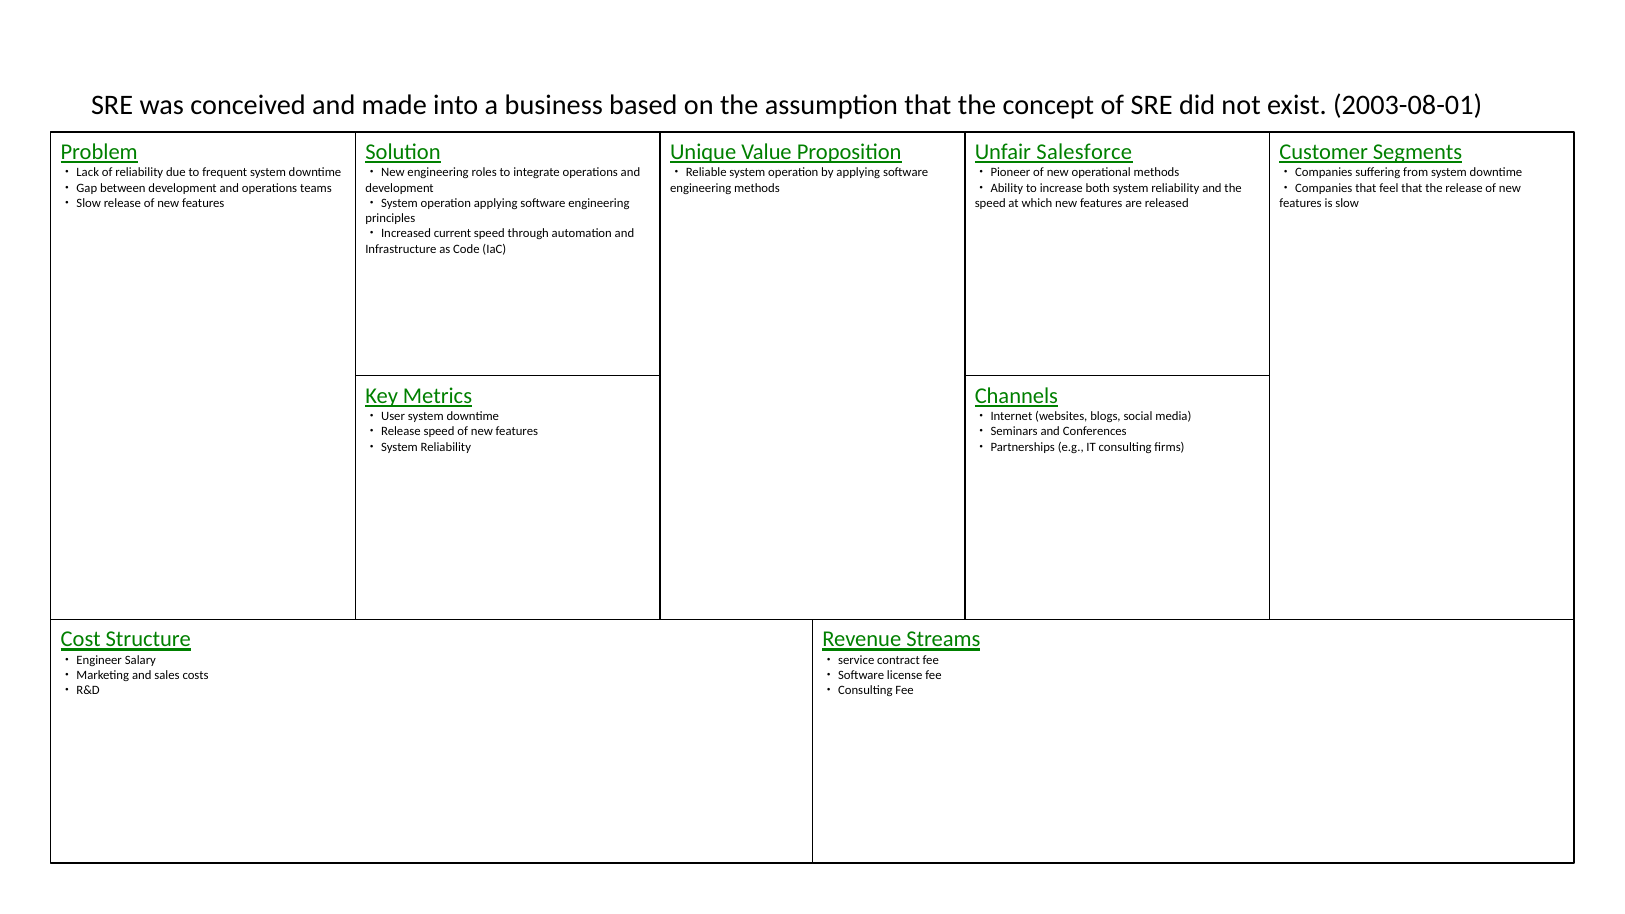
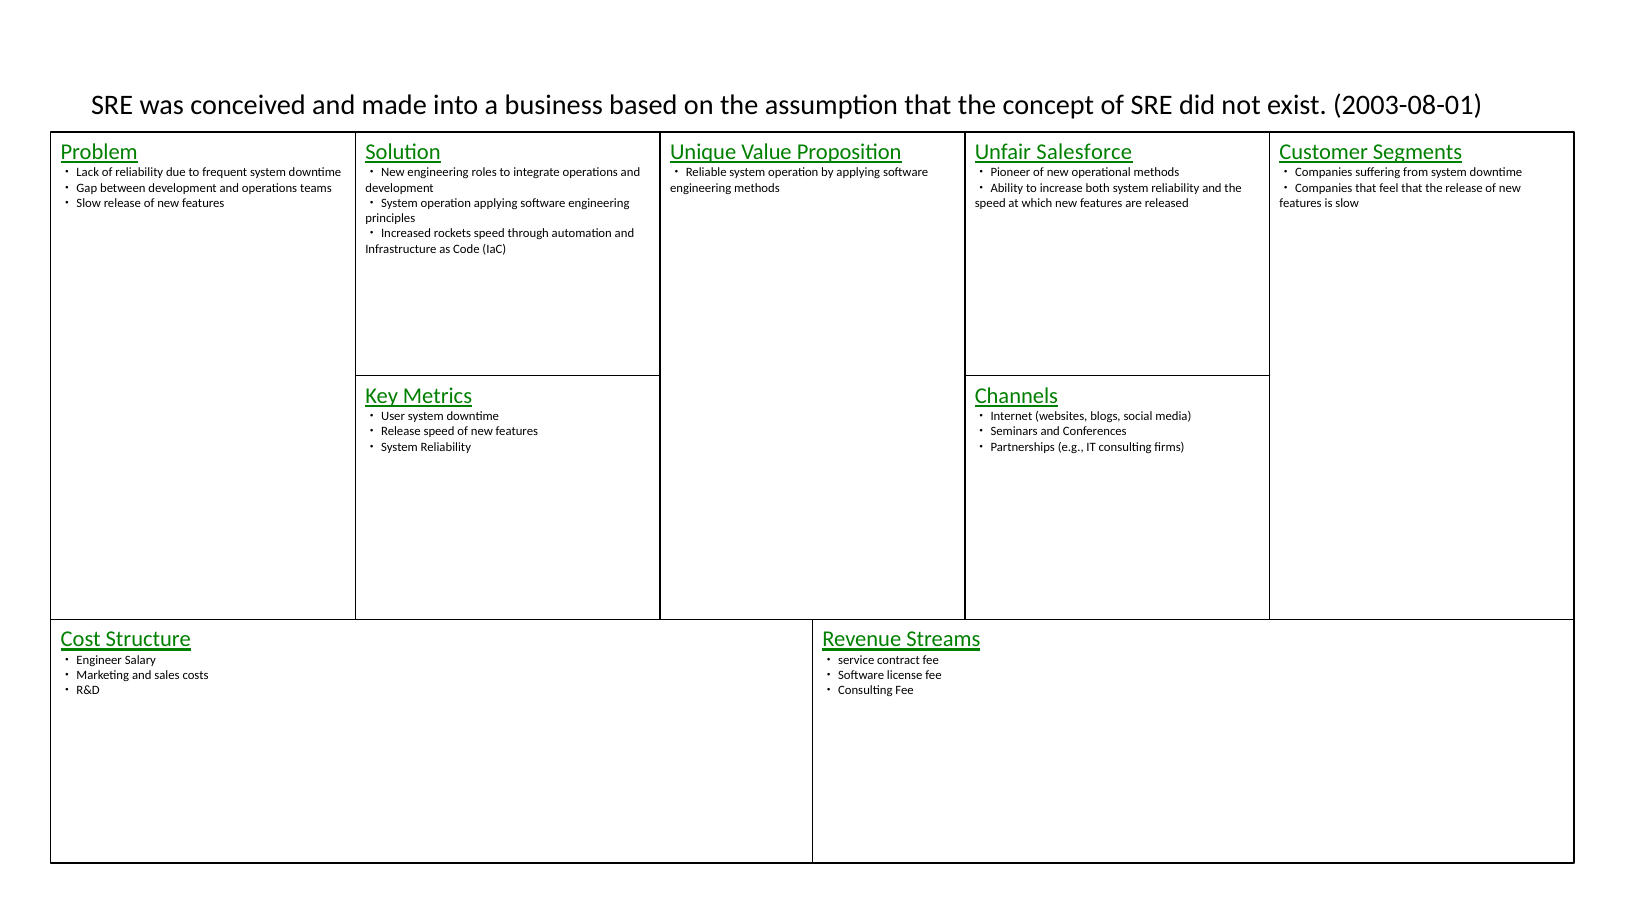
current: current -> rockets
